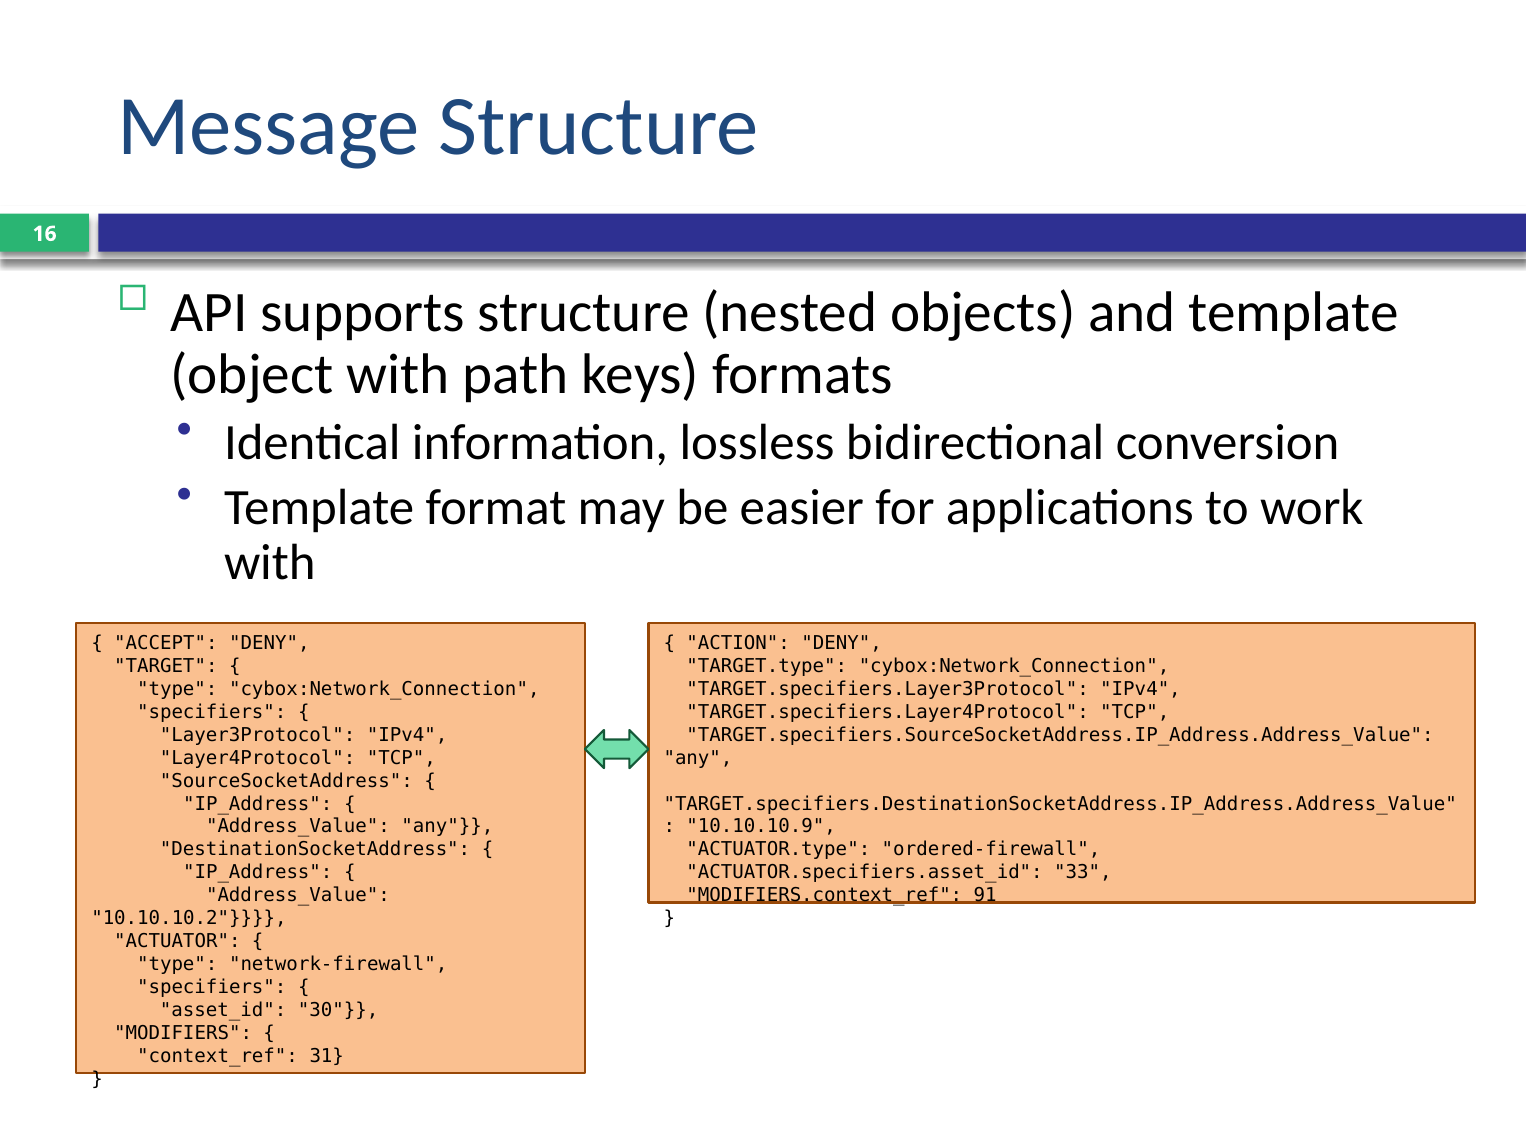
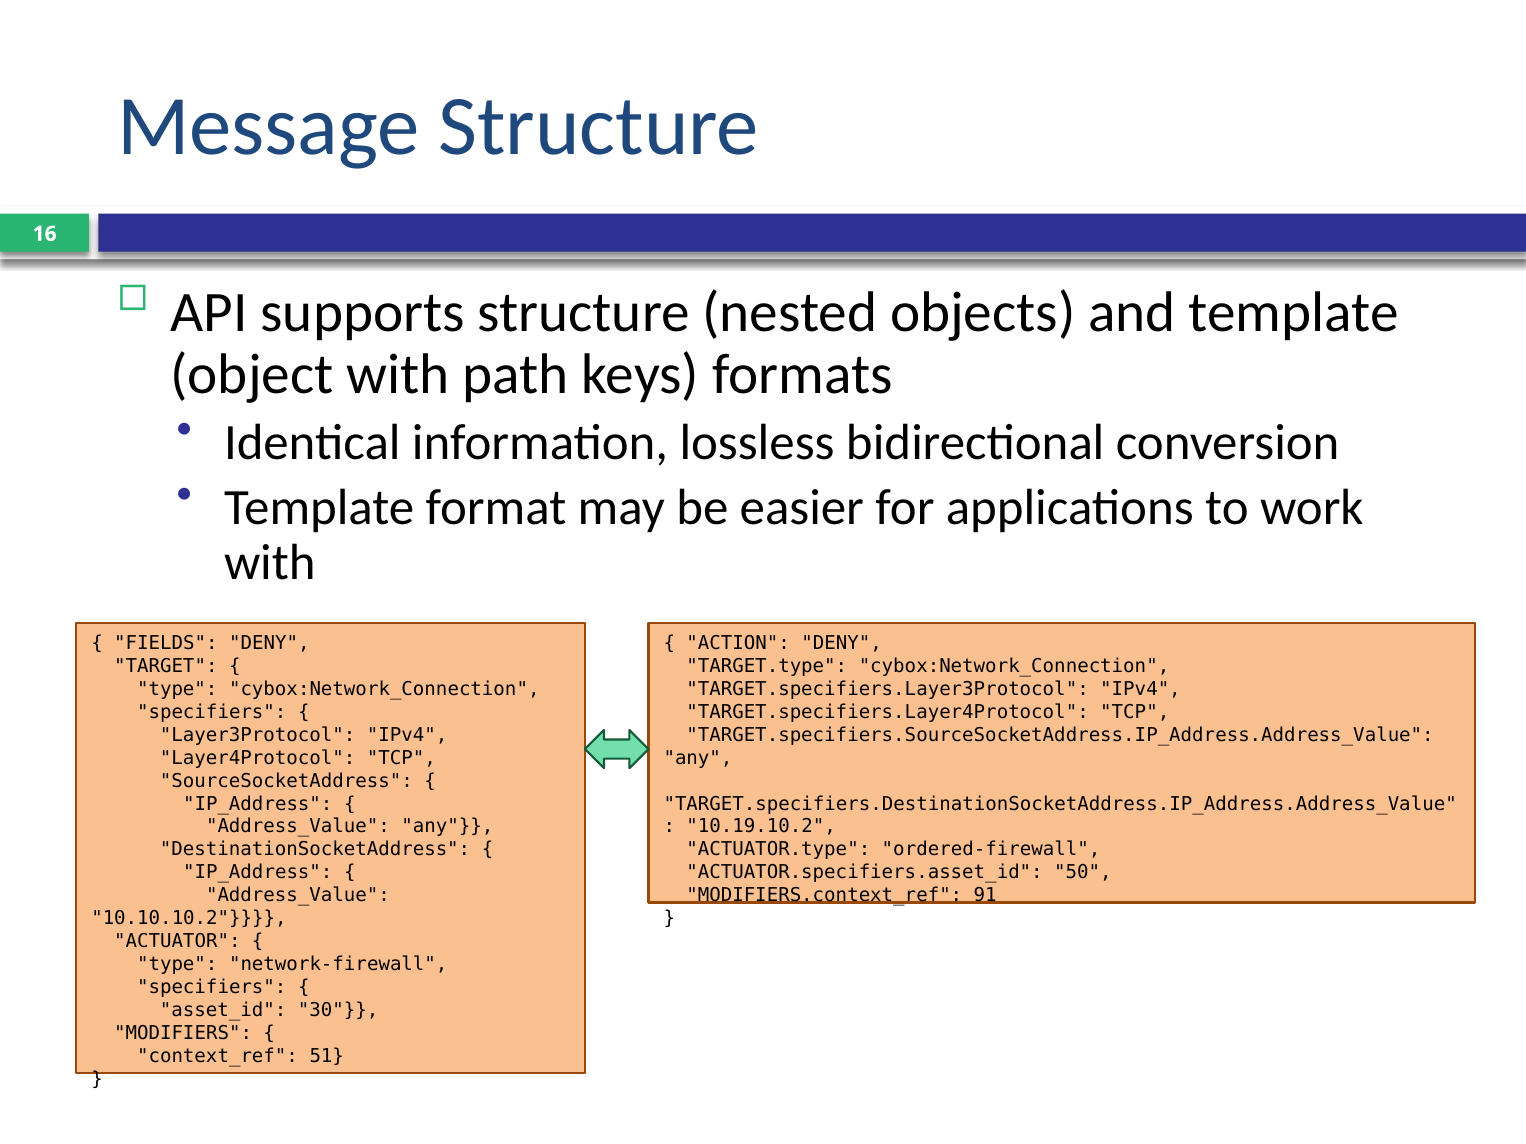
ACCEPT: ACCEPT -> FIELDS
10.10.10.9: 10.10.10.9 -> 10.19.10.2
33: 33 -> 50
31: 31 -> 51
